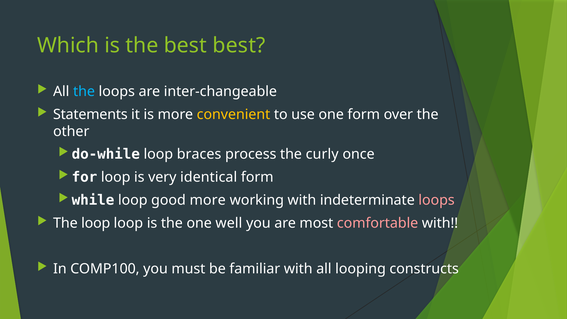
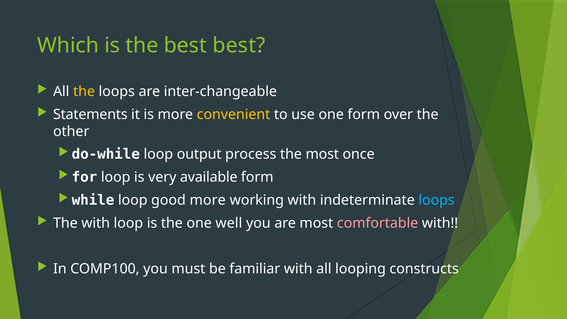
the at (84, 91) colour: light blue -> yellow
braces: braces -> output
the curly: curly -> most
identical: identical -> available
loops at (437, 200) colour: pink -> light blue
The loop: loop -> with
